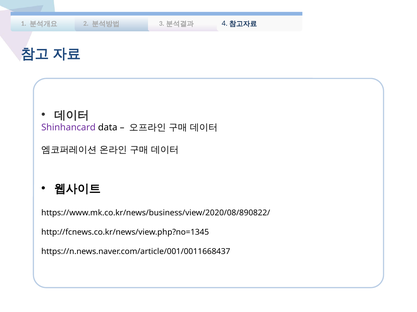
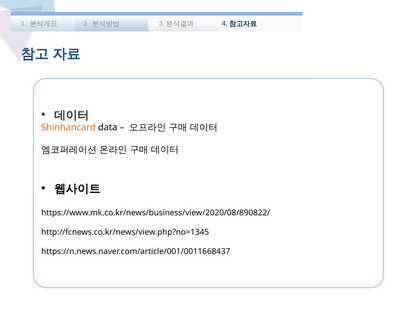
Shinhancard colour: purple -> orange
